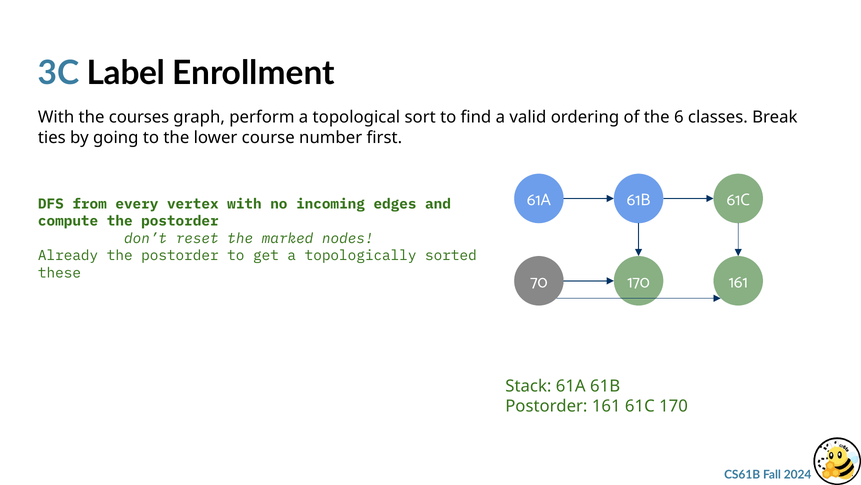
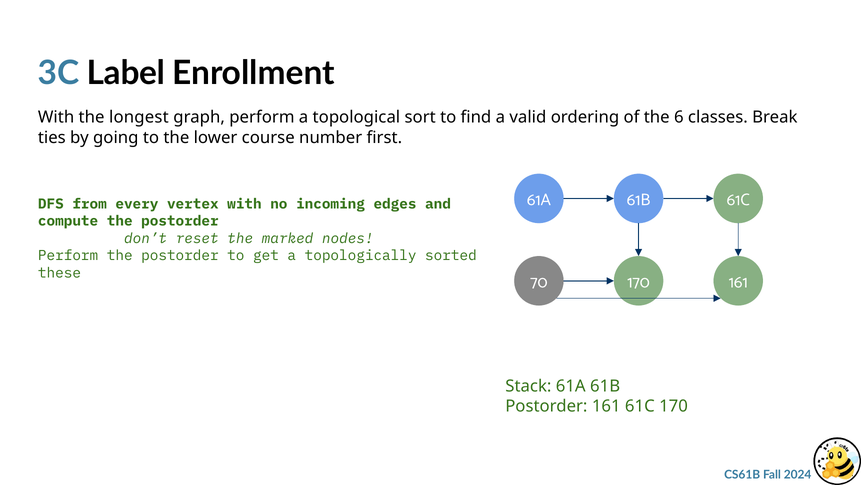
courses: courses -> longest
Already at (68, 255): Already -> Perform
